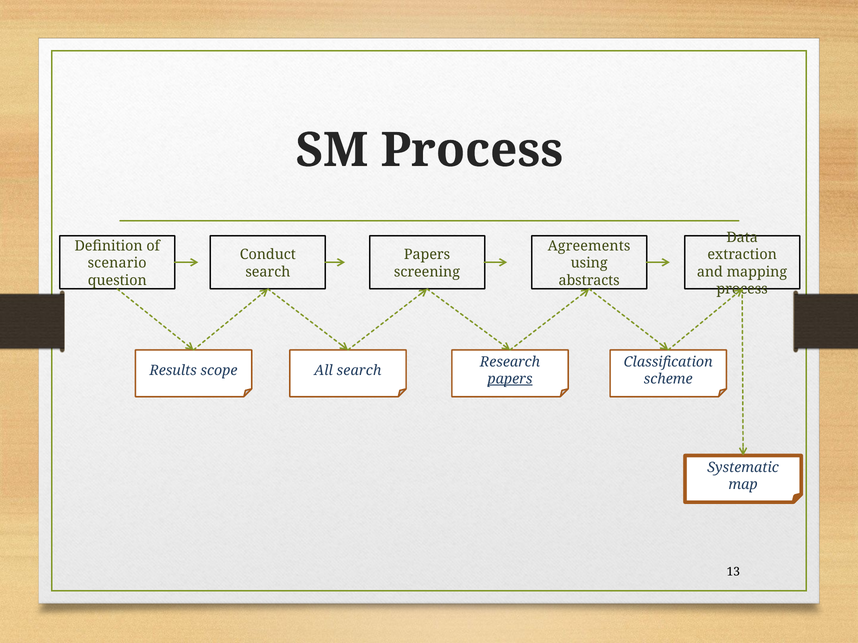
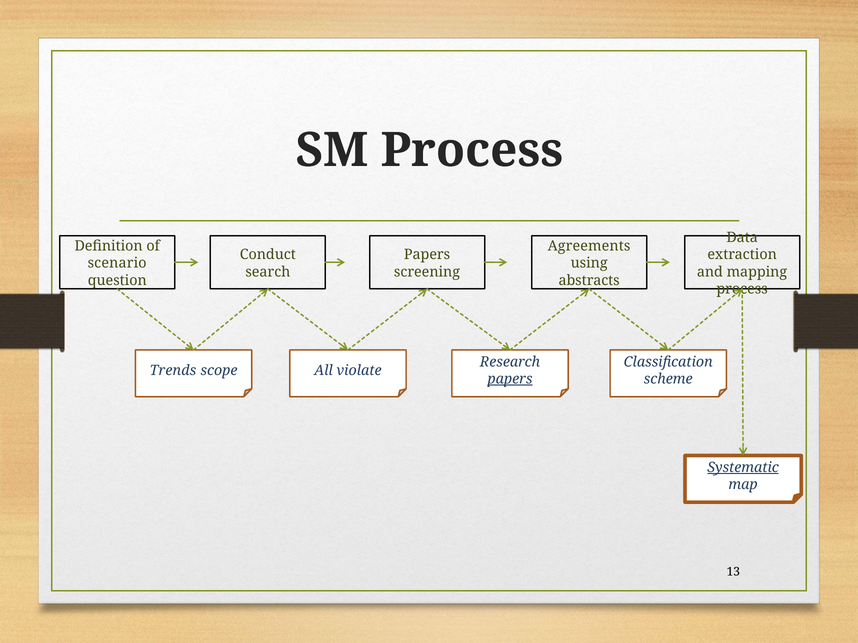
Results: Results -> Trends
All search: search -> violate
Systematic underline: none -> present
